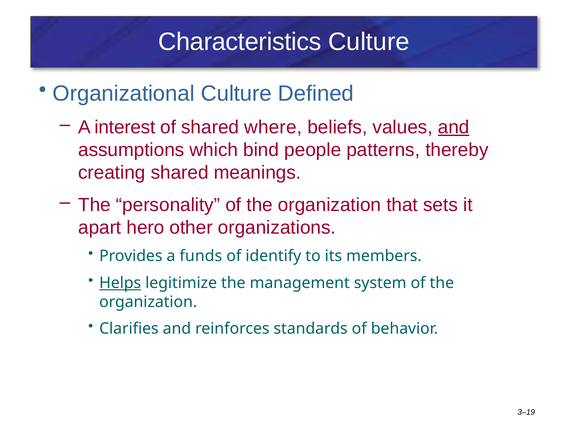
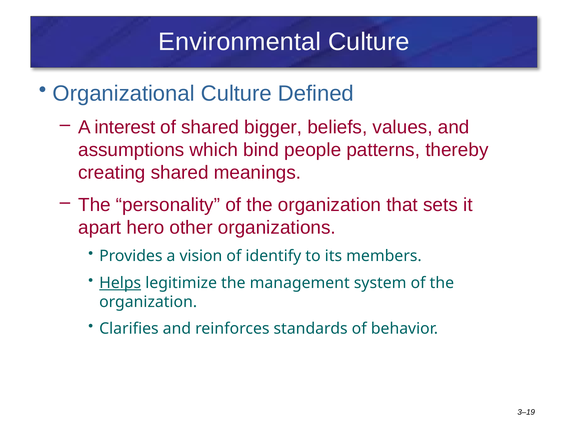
Characteristics: Characteristics -> Environmental
where: where -> bigger
and at (454, 127) underline: present -> none
funds: funds -> vision
